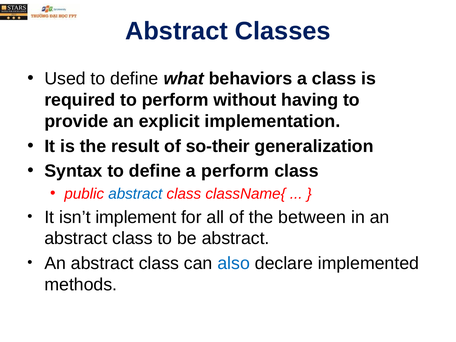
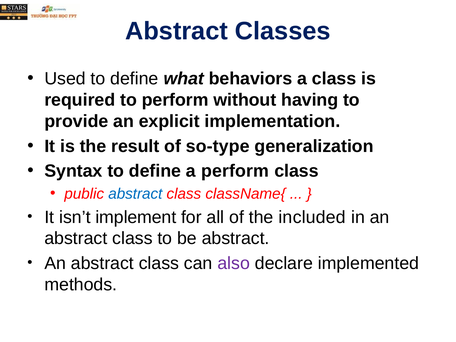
so-their: so-their -> so-type
between: between -> included
also colour: blue -> purple
